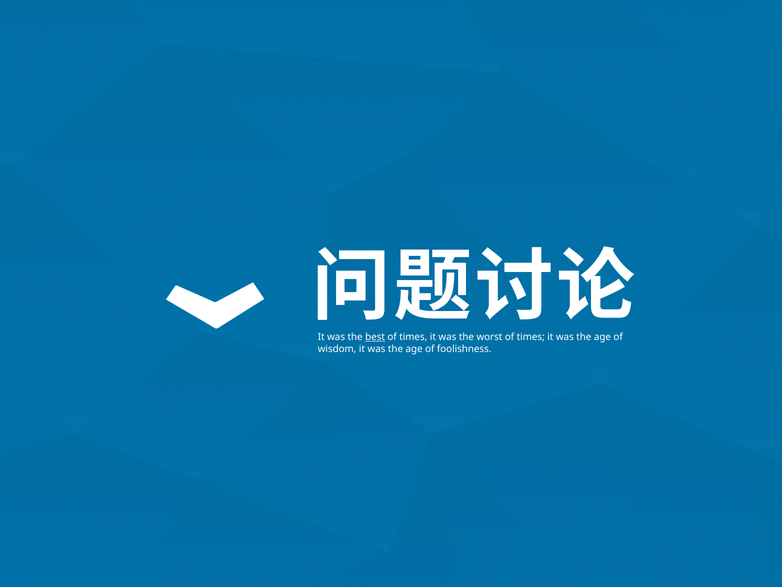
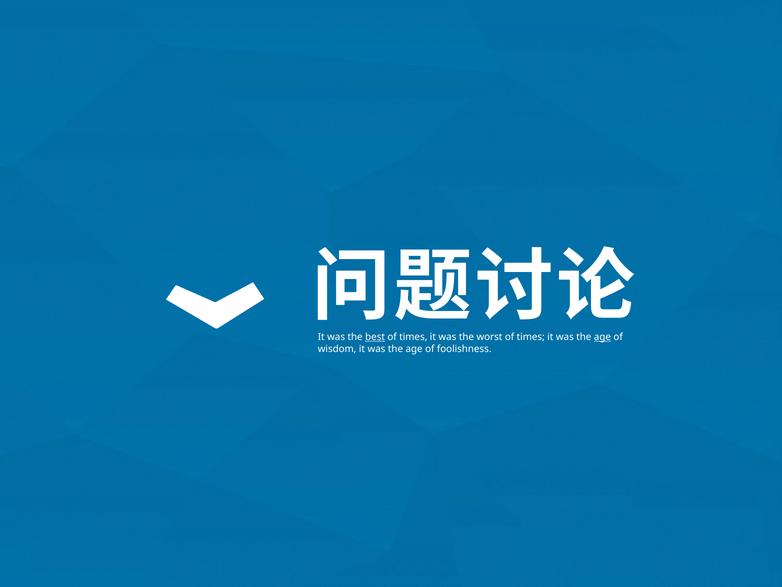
age at (602, 337) underline: none -> present
